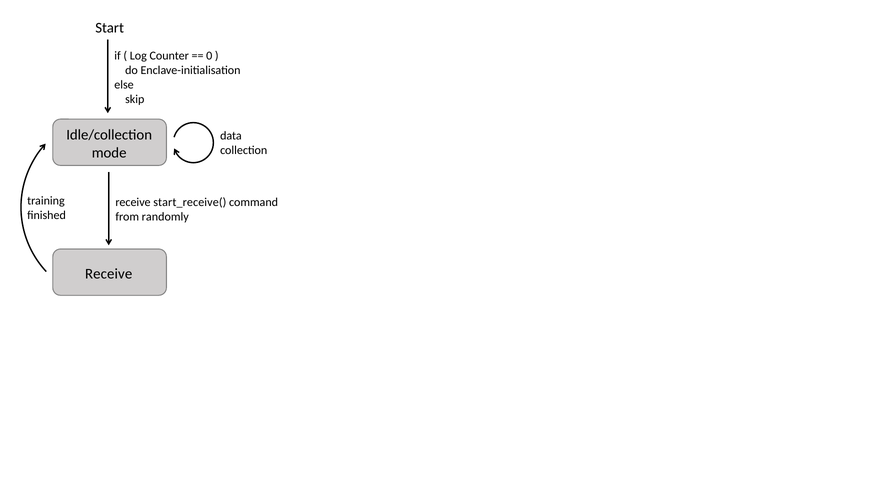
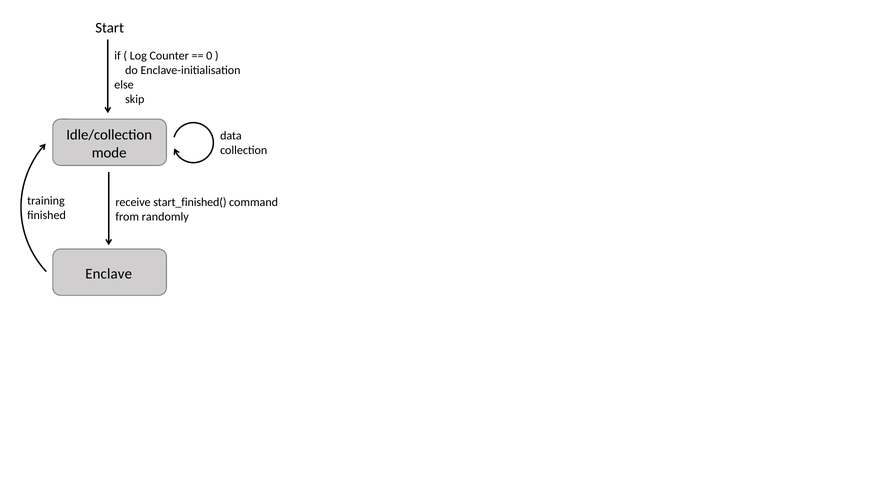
start_receive(: start_receive( -> start_finished(
Receive at (109, 273): Receive -> Enclave
